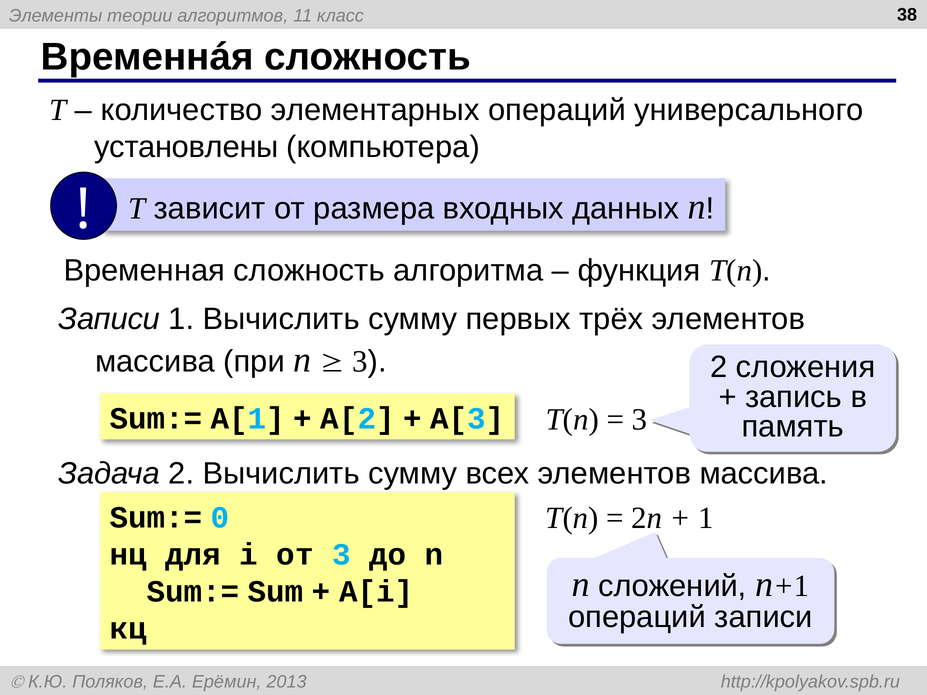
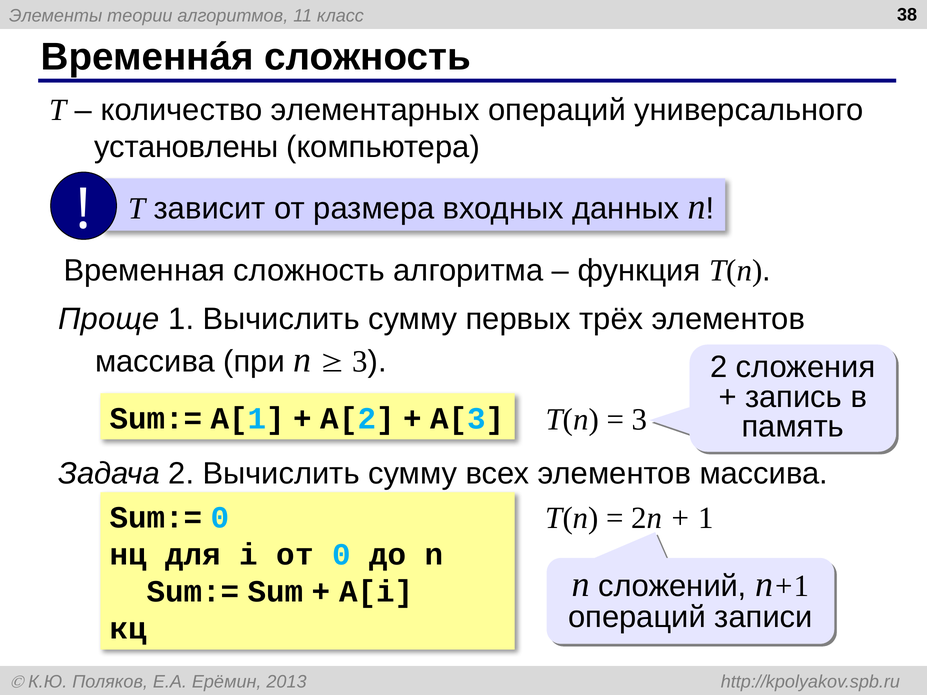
Записи at (109, 319): Записи -> Проще
от 3: 3 -> 0
